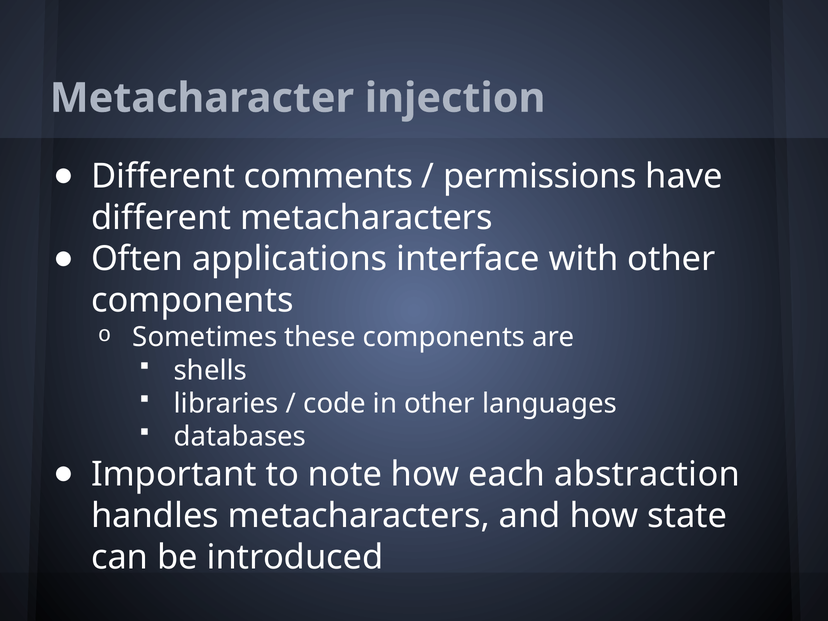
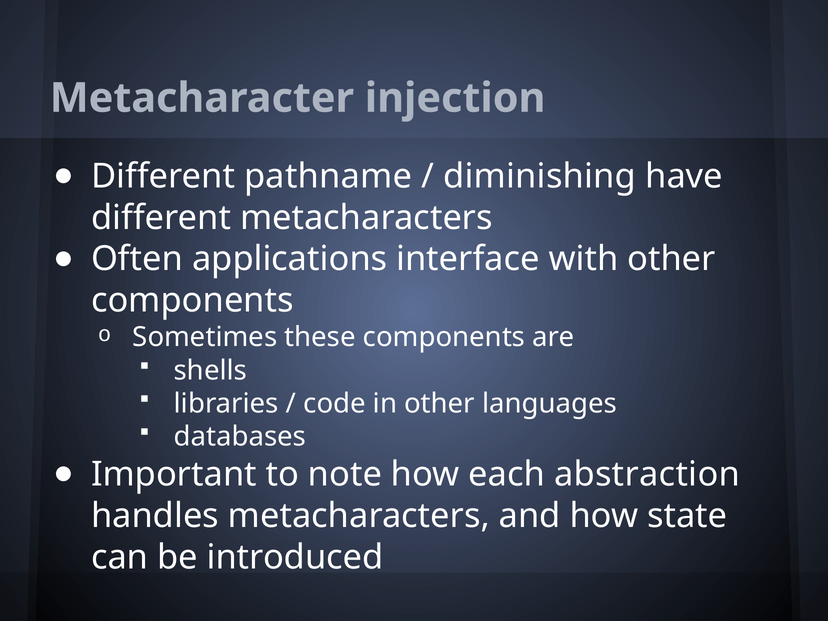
comments: comments -> pathname
permissions: permissions -> diminishing
